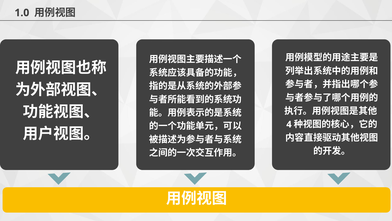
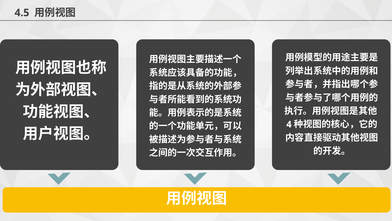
1.0: 1.0 -> 4.5
